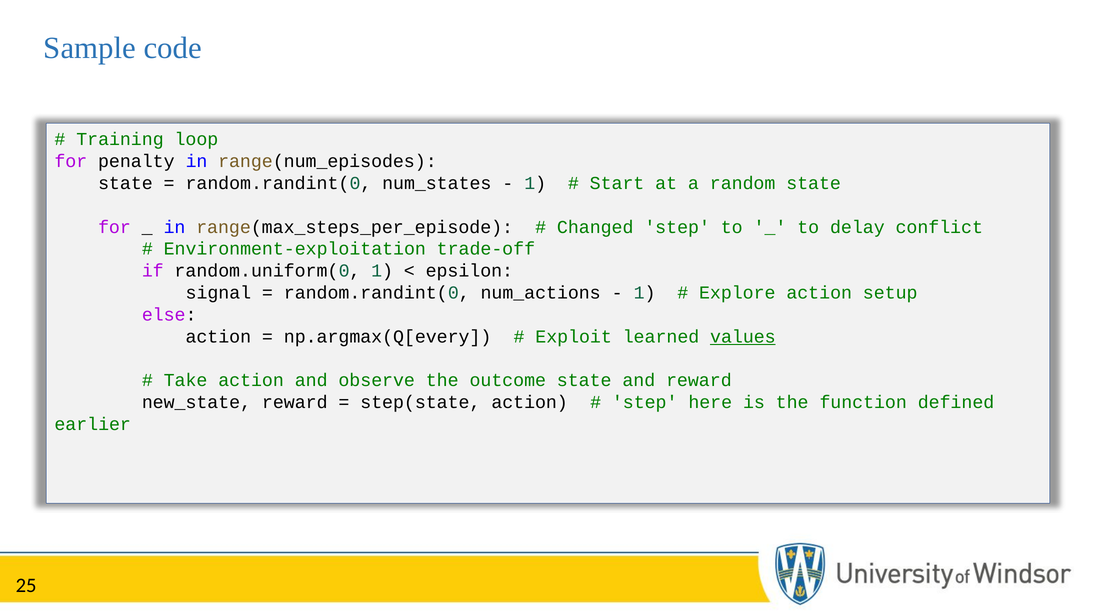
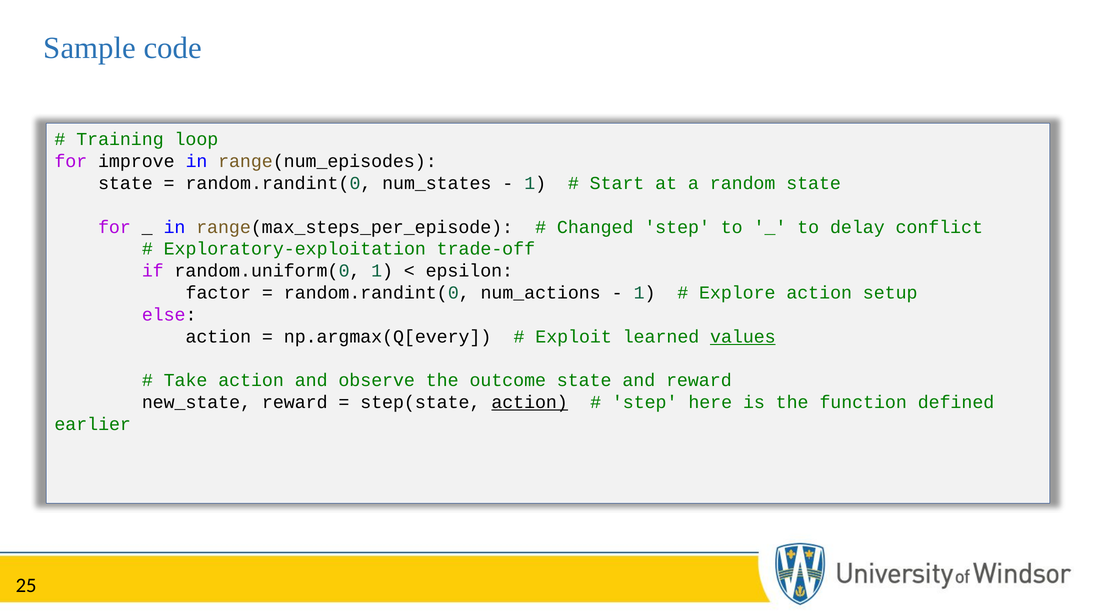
penalty: penalty -> improve
Environment-exploitation: Environment-exploitation -> Exploratory-exploitation
signal: signal -> factor
action at (530, 402) underline: none -> present
